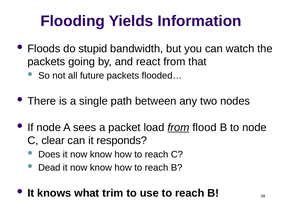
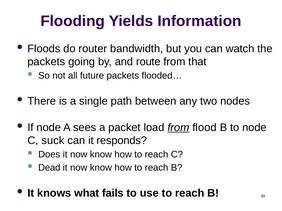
stupid: stupid -> router
react: react -> route
clear: clear -> suck
trim: trim -> fails
